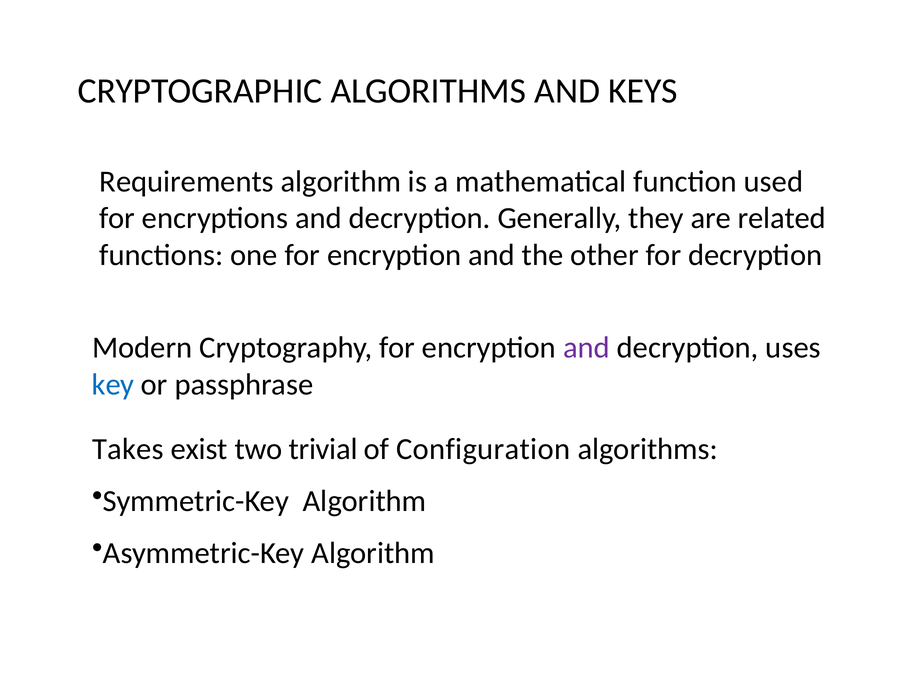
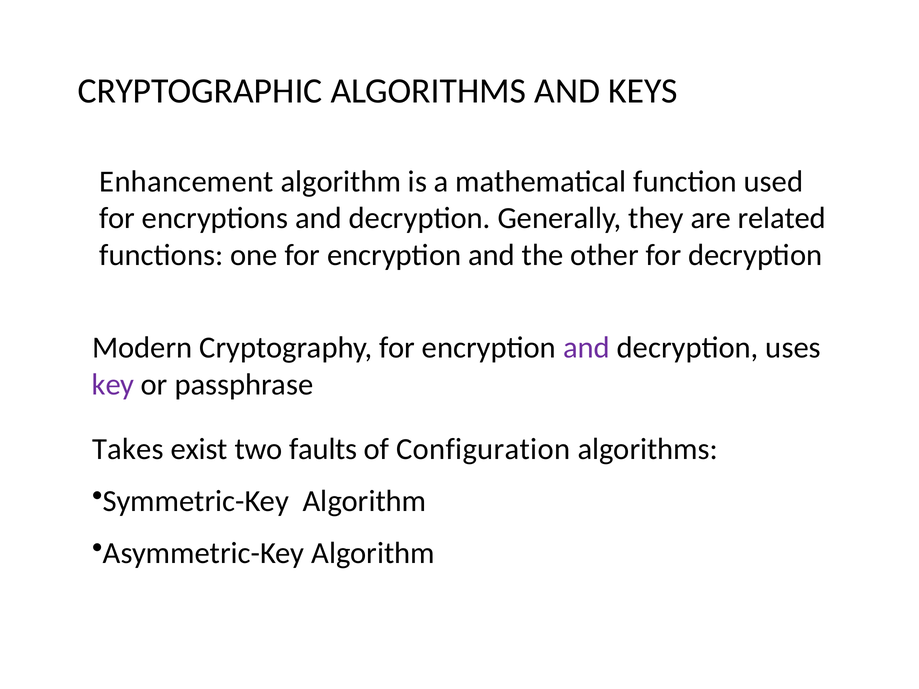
Requirements: Requirements -> Enhancement
key colour: blue -> purple
trivial: trivial -> faults
